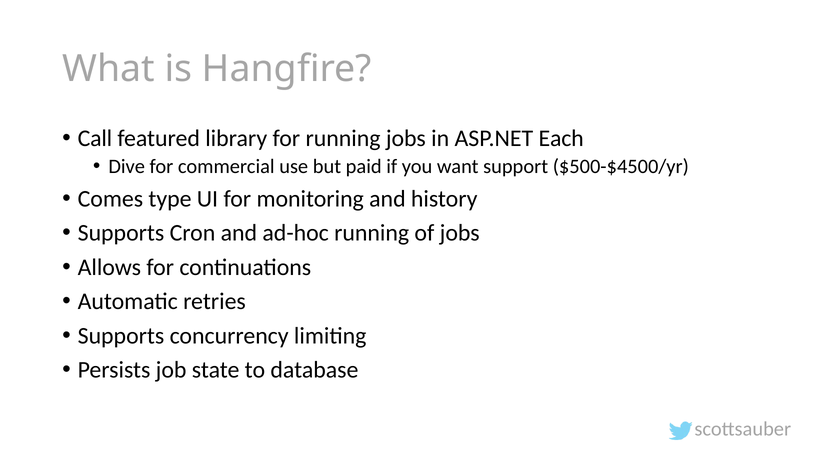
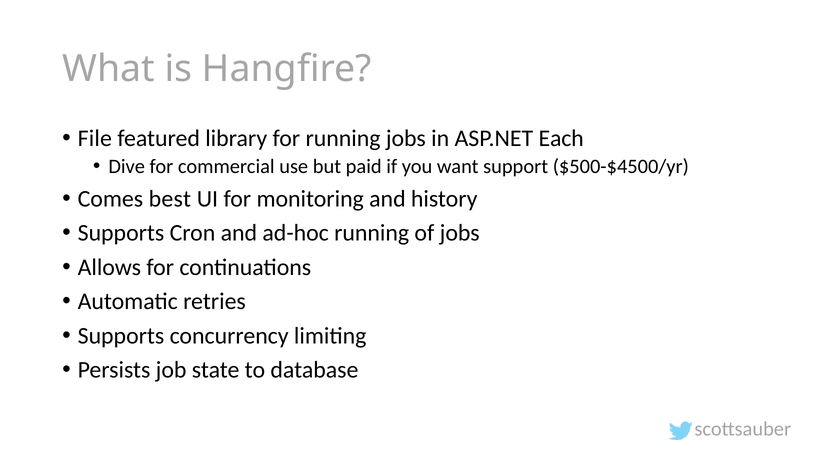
Call: Call -> File
type: type -> best
